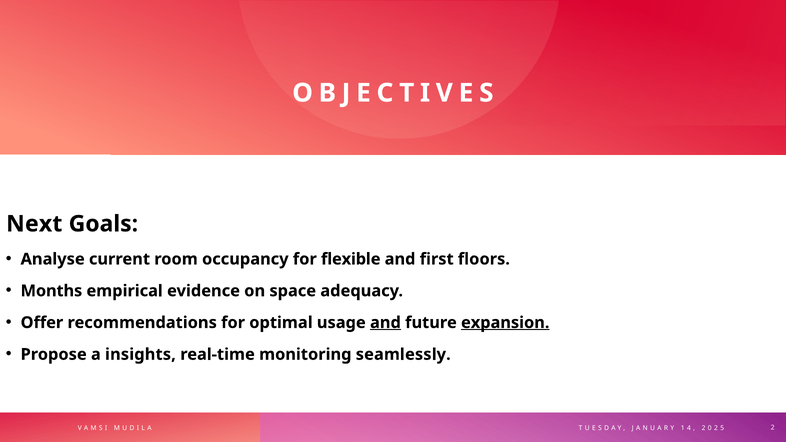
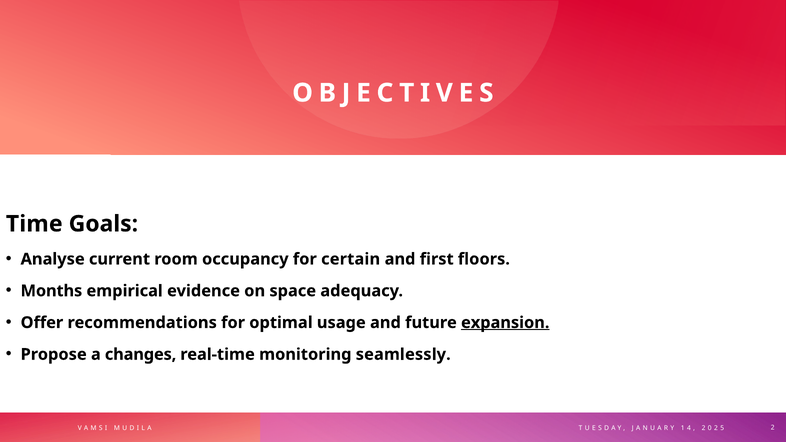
Next: Next -> Time
flexible: flexible -> certain
and at (385, 323) underline: present -> none
insights: insights -> changes
